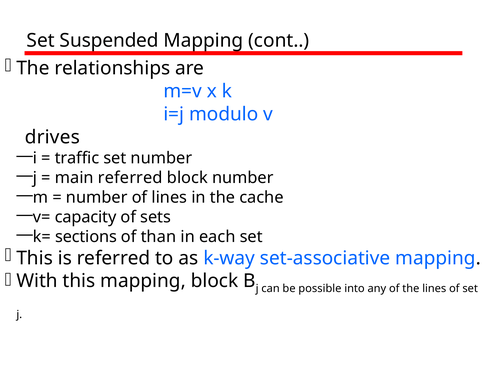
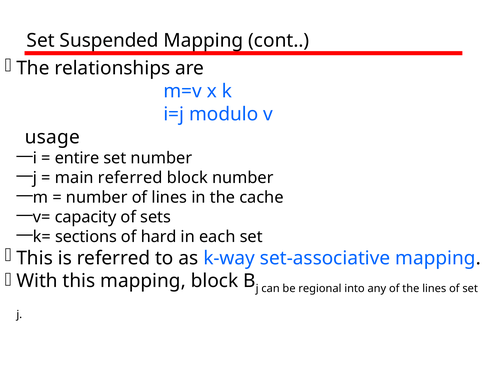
drives: drives -> usage
traffic: traffic -> entire
than: than -> hard
possible: possible -> regional
